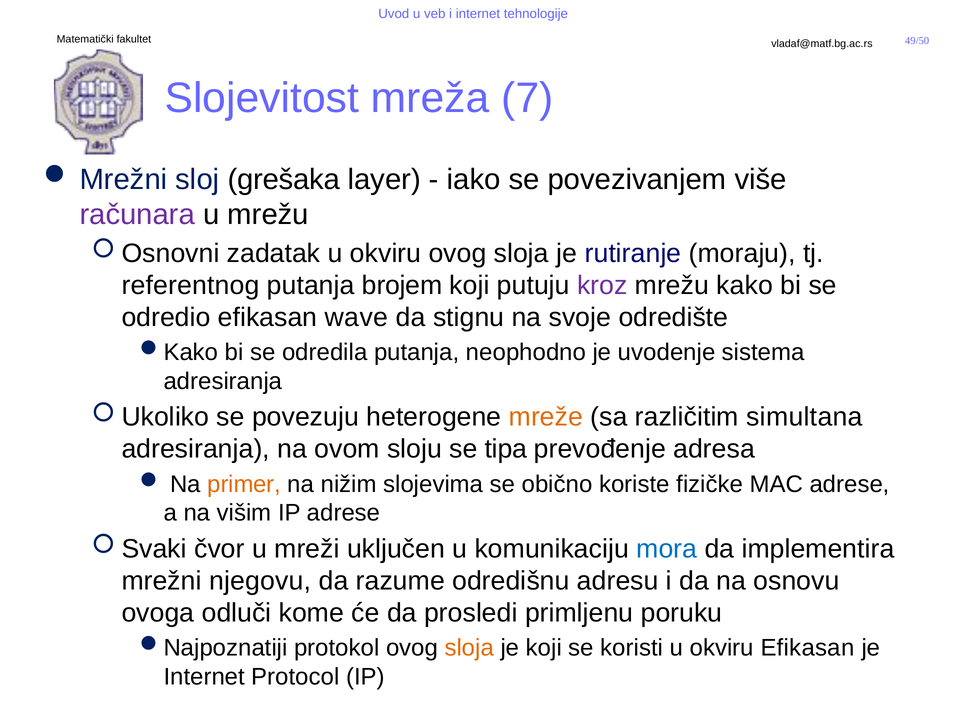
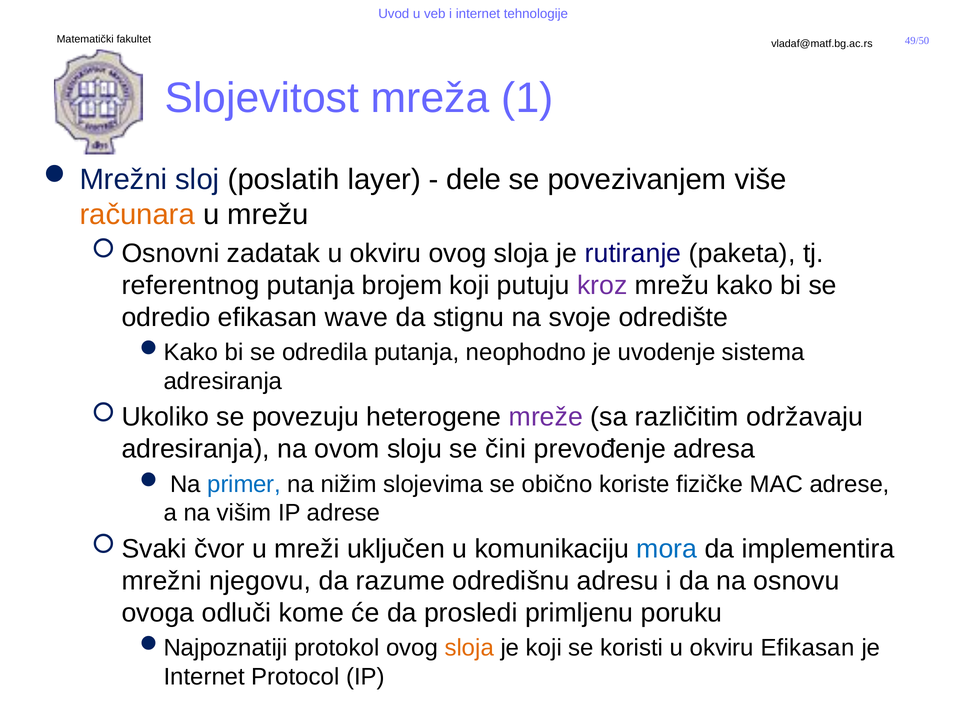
7: 7 -> 1
grešaka: grešaka -> poslatih
iako: iako -> dele
računara colour: purple -> orange
moraju: moraju -> paketa
mreže colour: orange -> purple
simultana: simultana -> održavaju
tipa: tipa -> čini
primer colour: orange -> blue
